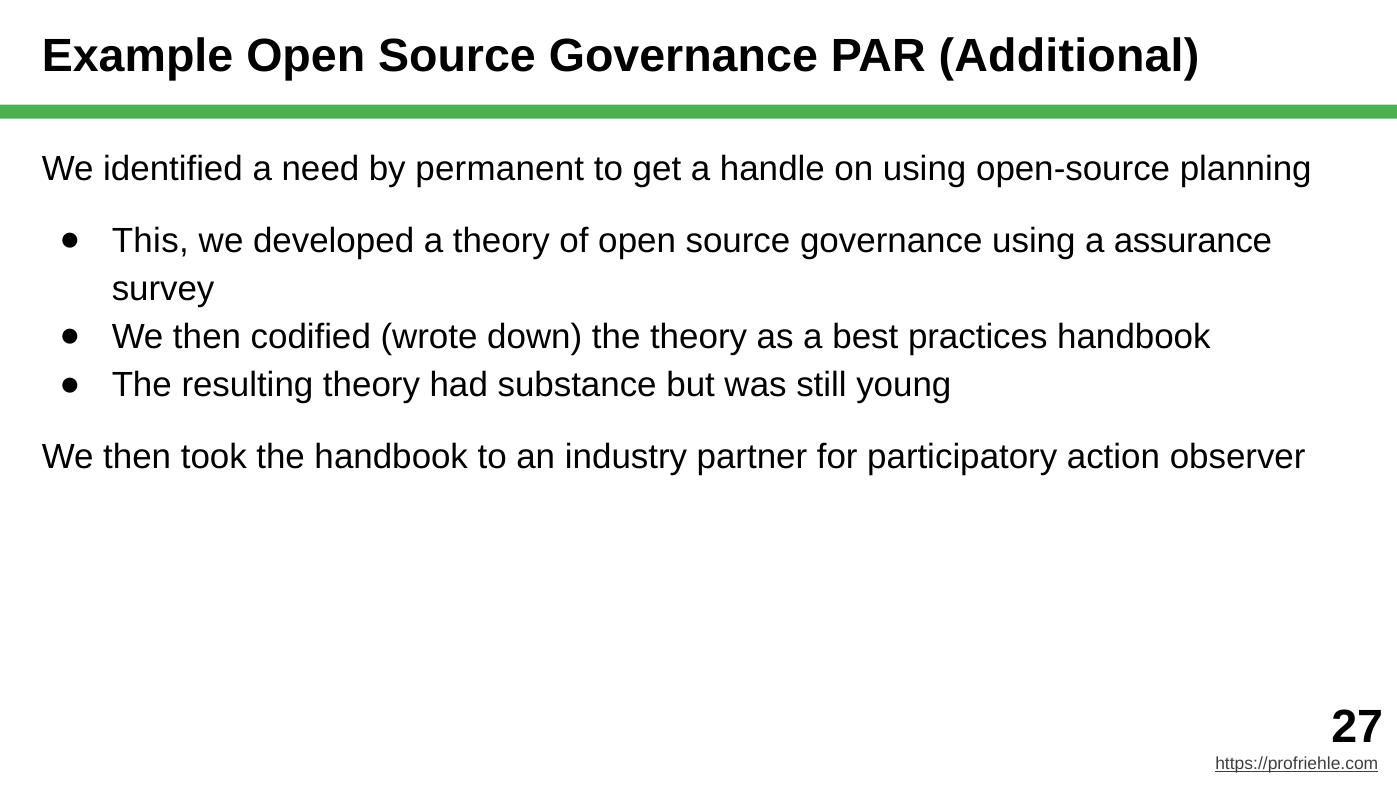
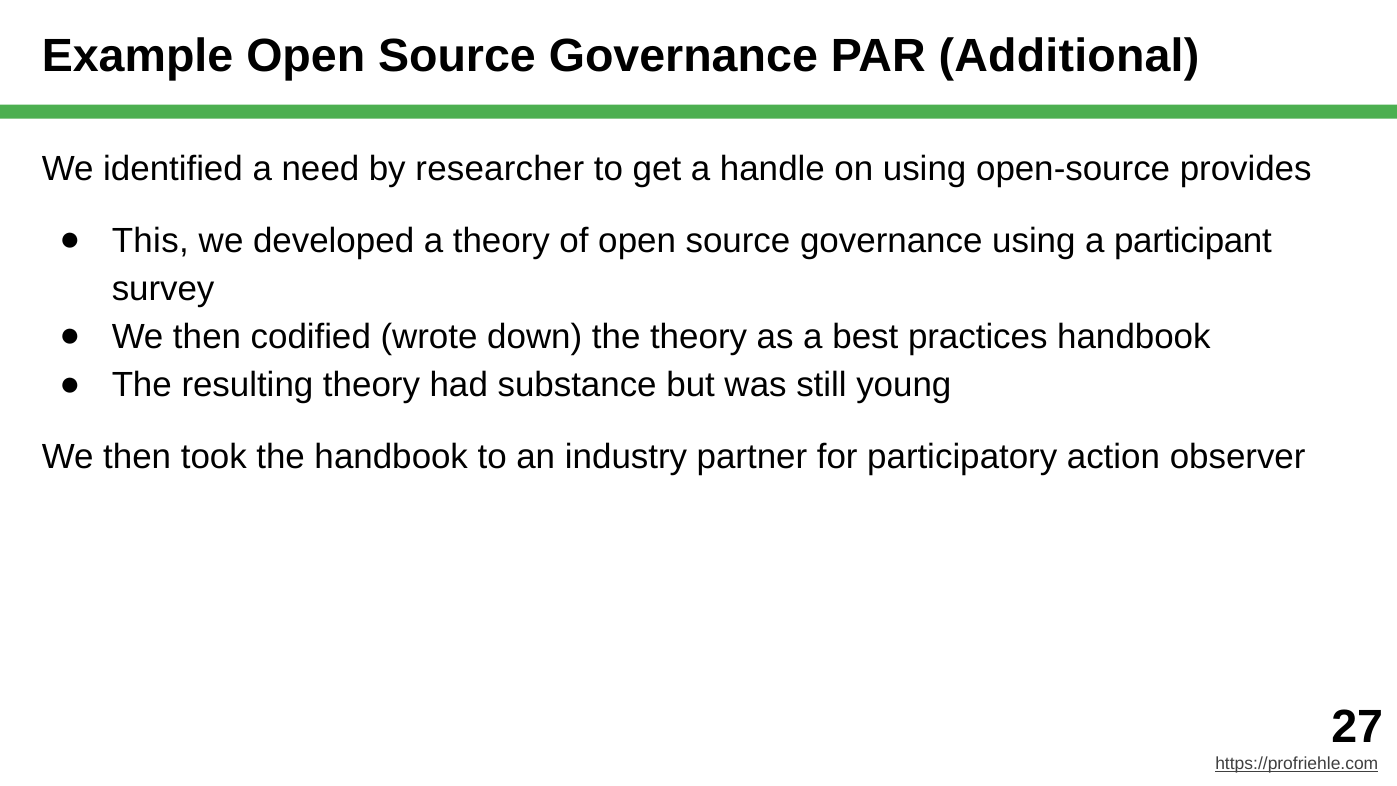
permanent: permanent -> researcher
planning: planning -> provides
assurance: assurance -> participant
